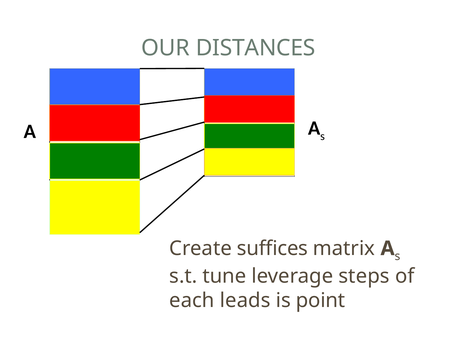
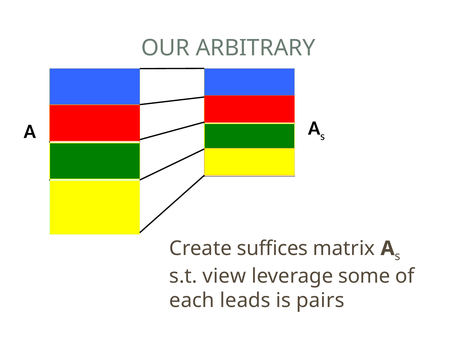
DISTANCES: DISTANCES -> ARBITRARY
tune: tune -> view
steps: steps -> some
point: point -> pairs
